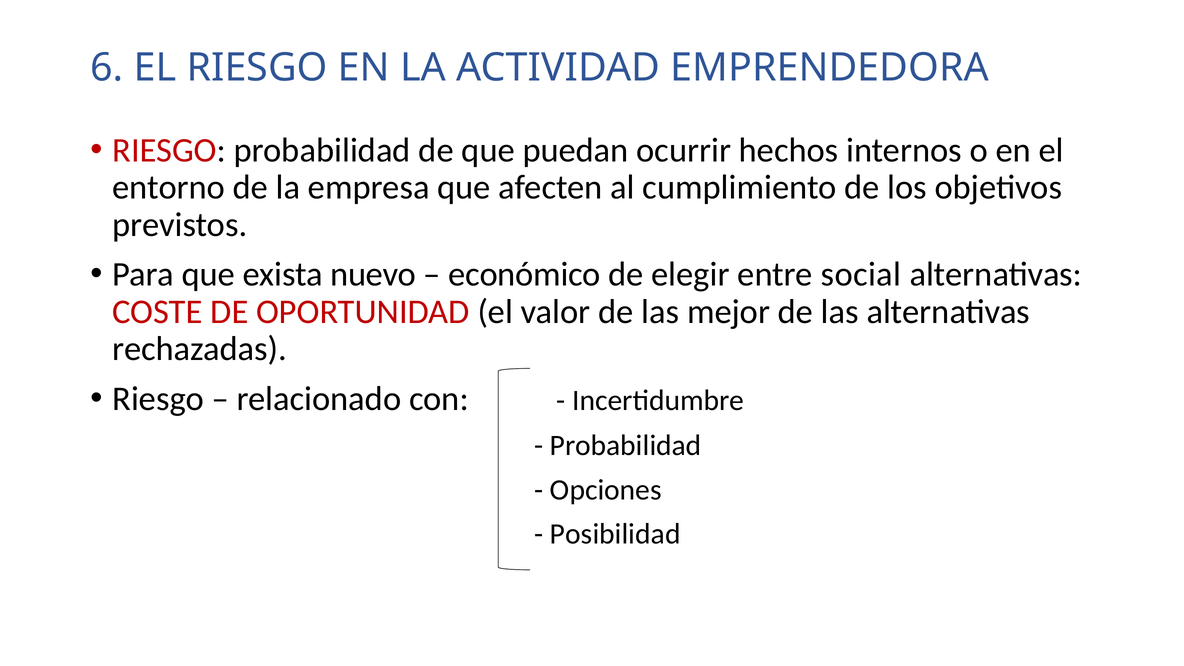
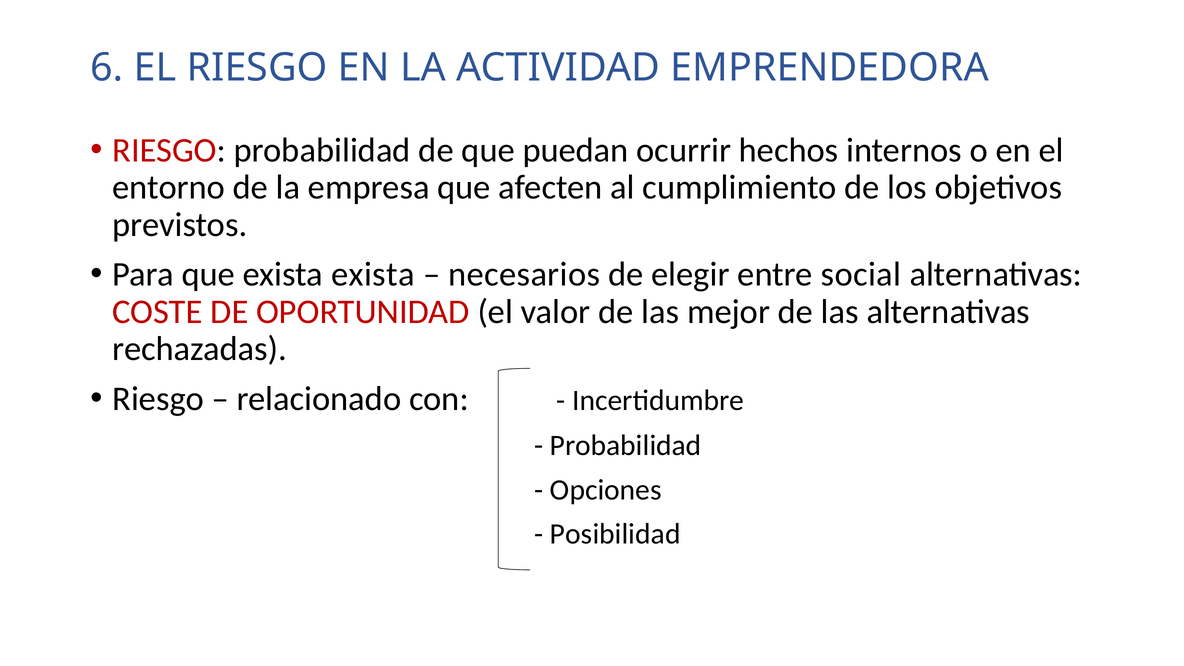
exista nuevo: nuevo -> exista
económico: económico -> necesarios
